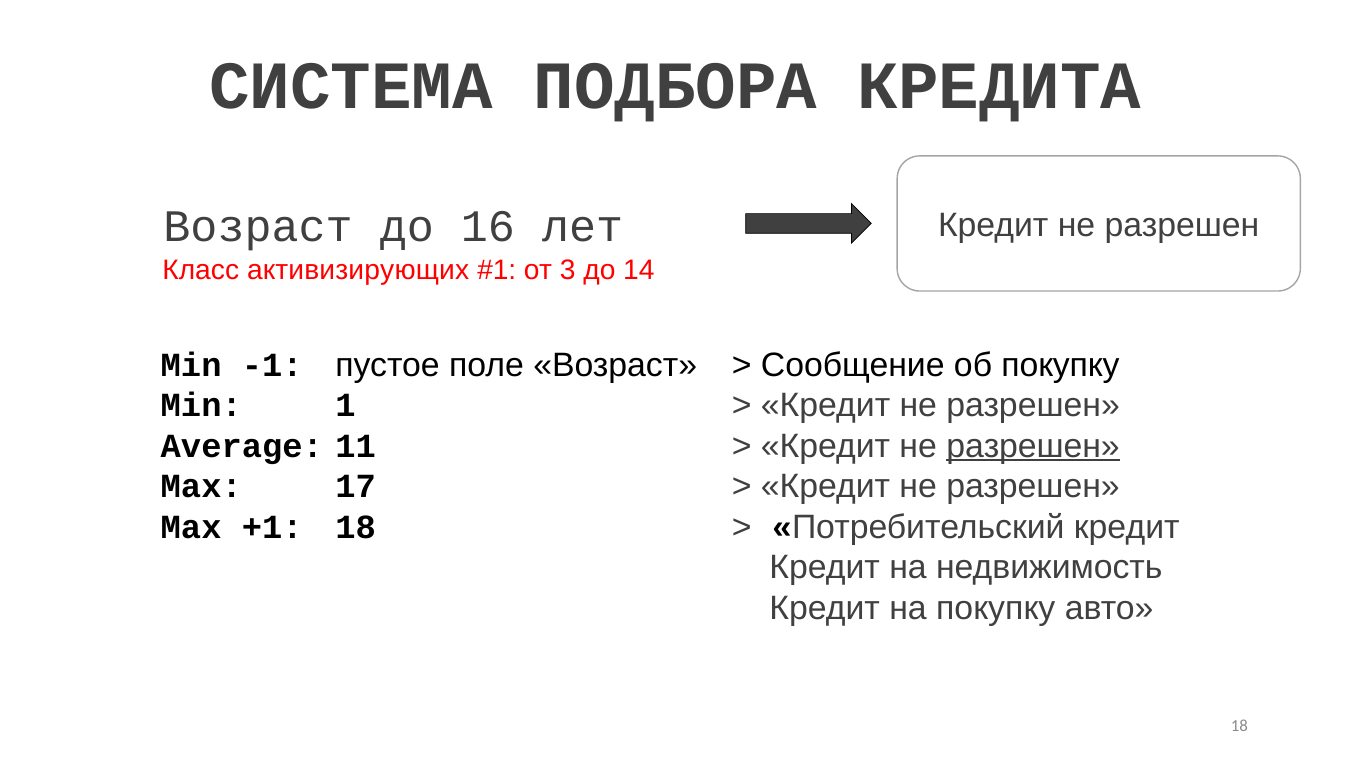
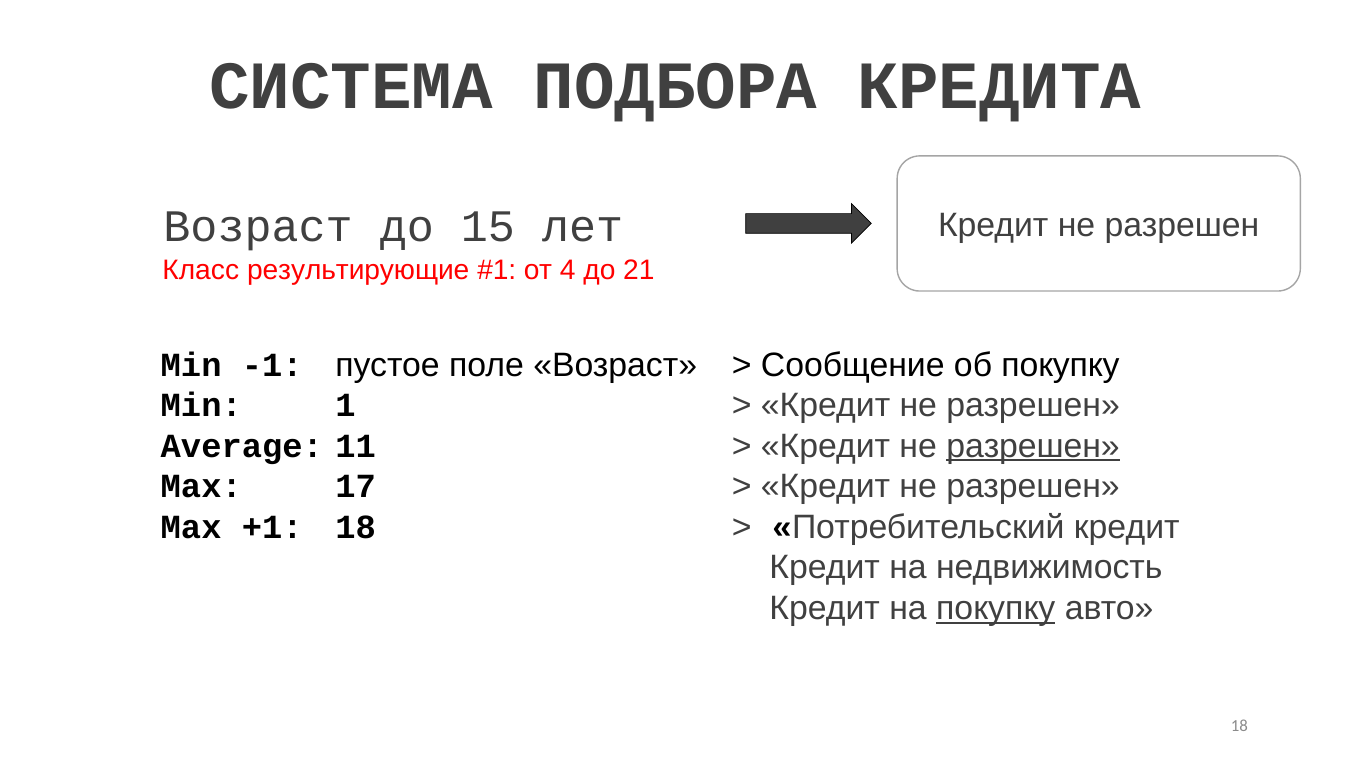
16: 16 -> 15
активизирующих: активизирующих -> результирующие
3: 3 -> 4
14: 14 -> 21
покупку at (996, 608) underline: none -> present
